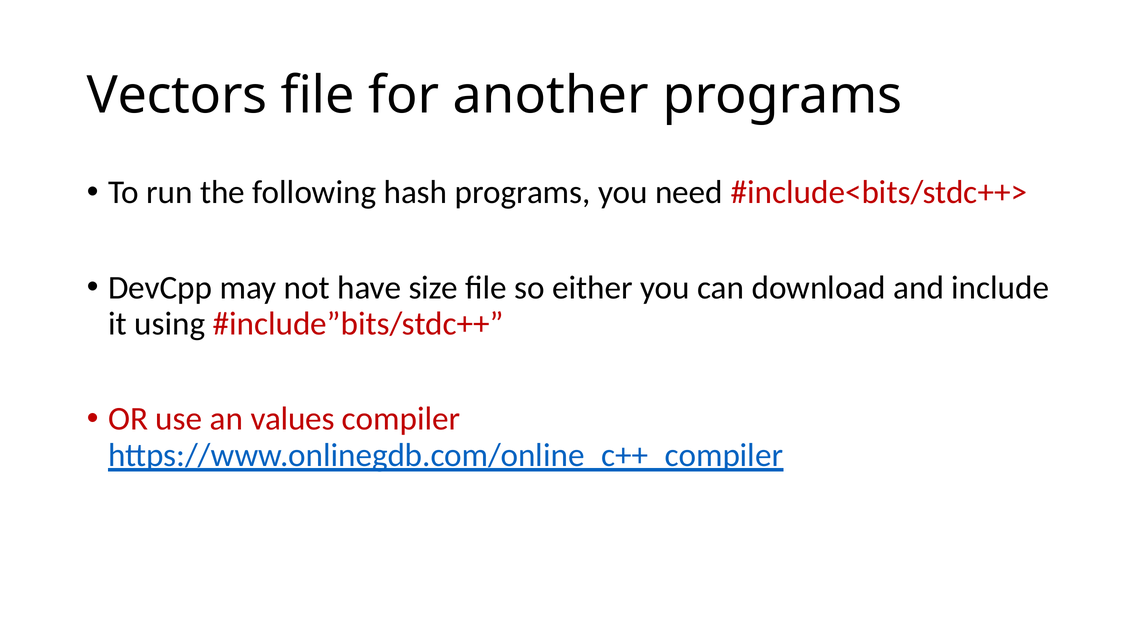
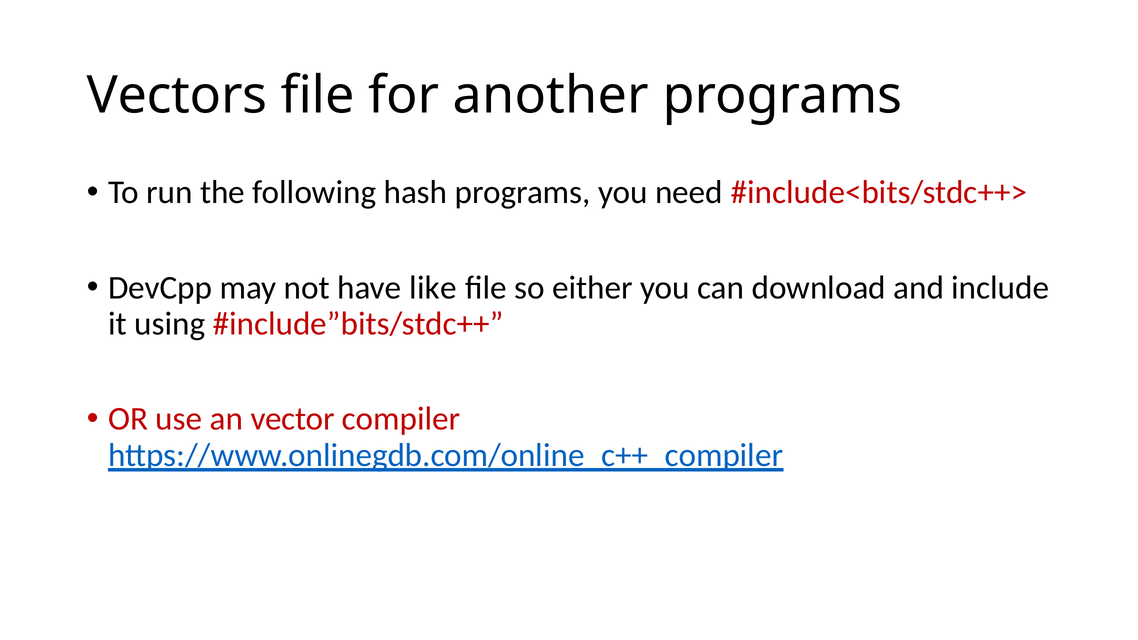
size: size -> like
values: values -> vector
